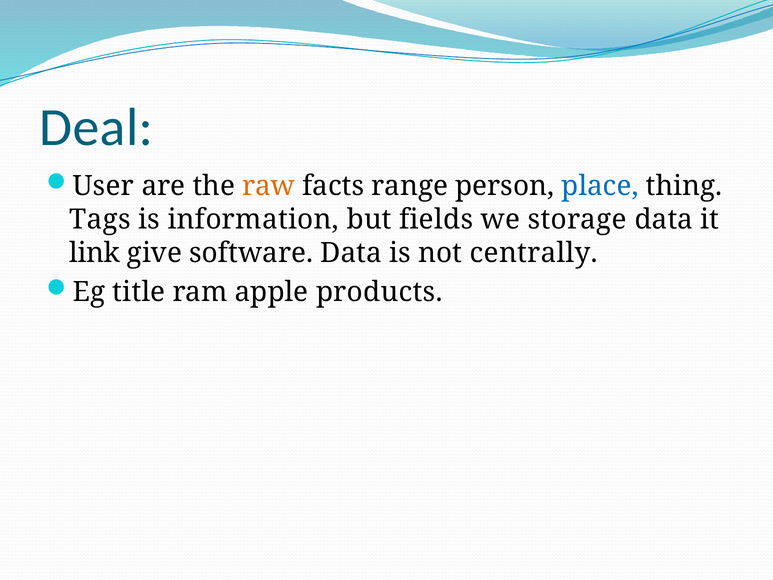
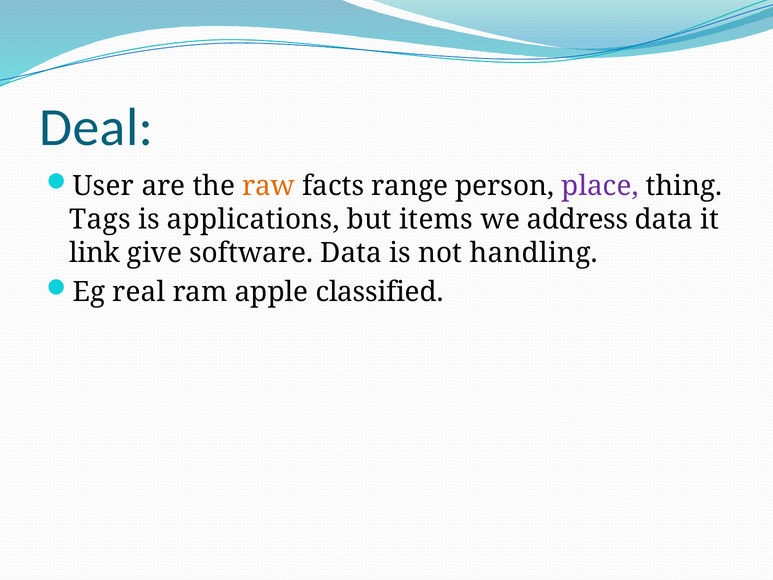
place colour: blue -> purple
information: information -> applications
fields: fields -> items
storage: storage -> address
centrally: centrally -> handling
title: title -> real
products: products -> classified
